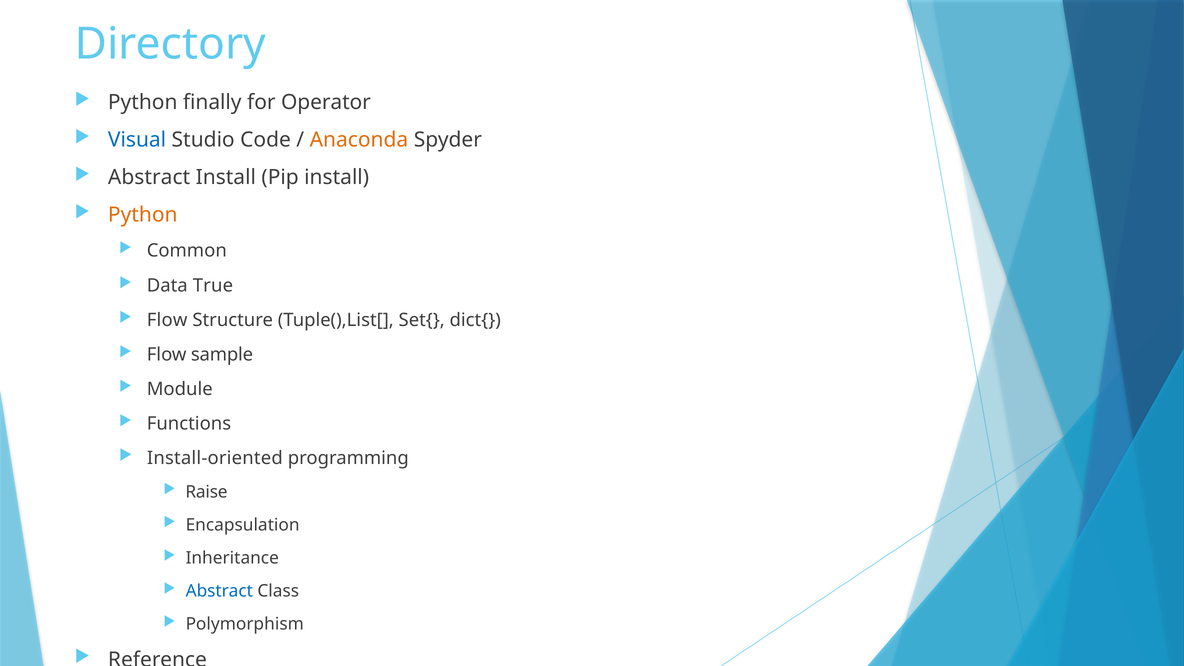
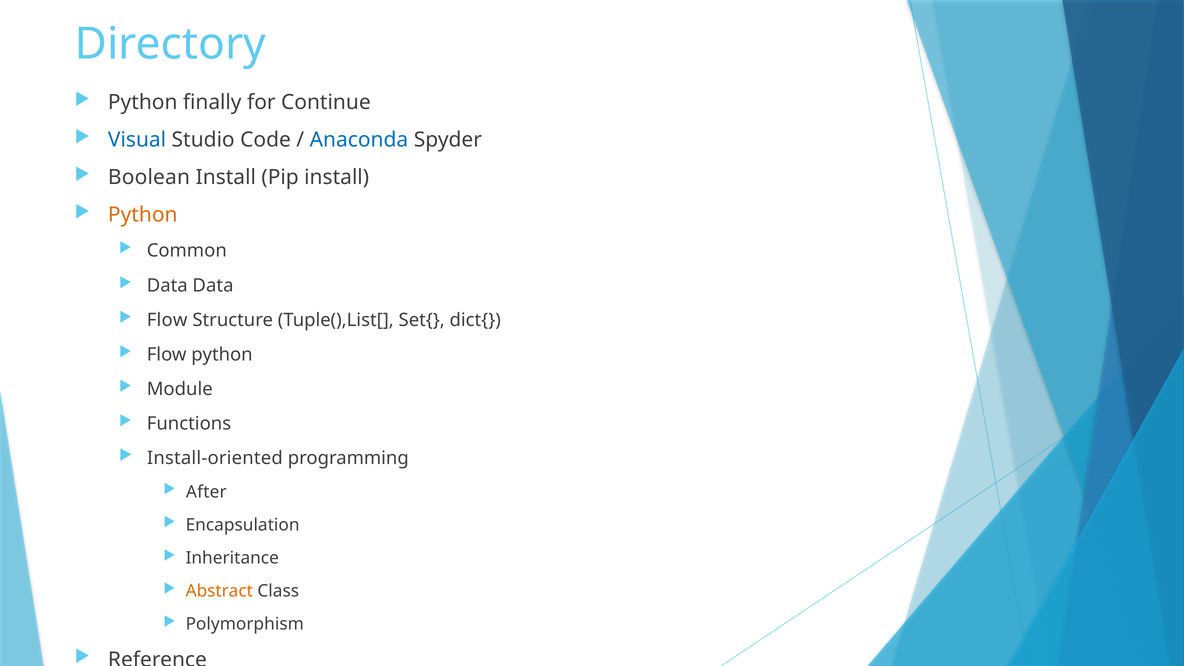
Operator: Operator -> Continue
Anaconda colour: orange -> blue
Abstract at (149, 178): Abstract -> Boolean
Data True: True -> Data
Flow sample: sample -> python
Raise: Raise -> After
Abstract at (219, 591) colour: blue -> orange
